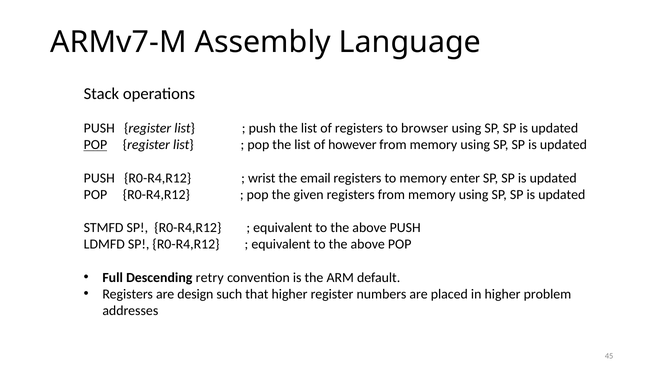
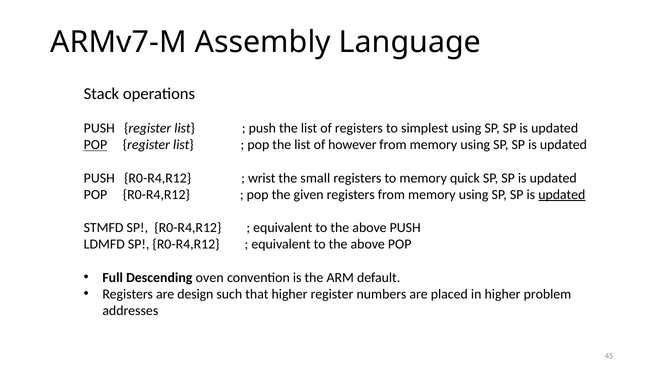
browser: browser -> simplest
email: email -> small
enter: enter -> quick
updated at (562, 195) underline: none -> present
retry: retry -> oven
